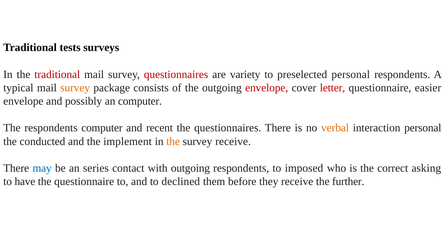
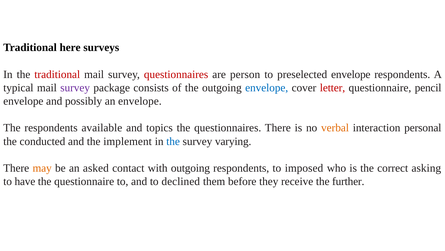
tests: tests -> here
variety: variety -> person
preselected personal: personal -> envelope
survey at (75, 88) colour: orange -> purple
envelope at (267, 88) colour: red -> blue
easier: easier -> pencil
an computer: computer -> envelope
respondents computer: computer -> available
recent: recent -> topics
the at (173, 141) colour: orange -> blue
survey receive: receive -> varying
may colour: blue -> orange
series: series -> asked
